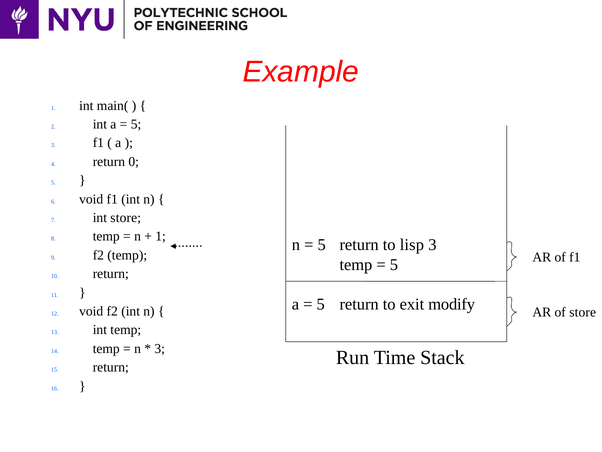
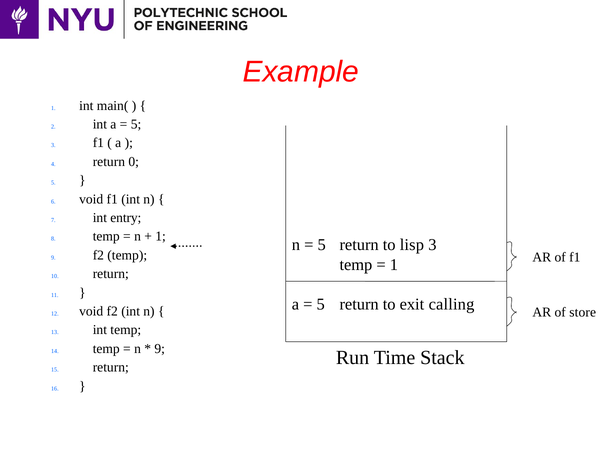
int store: store -> entry
5 at (394, 265): 5 -> 1
modify: modify -> calling
3 at (160, 348): 3 -> 9
